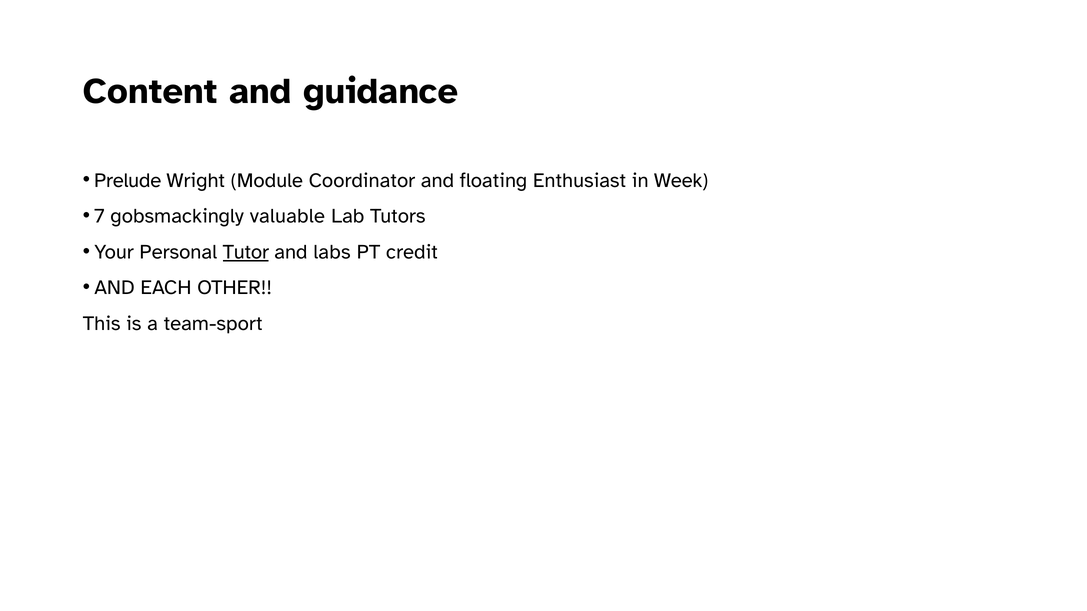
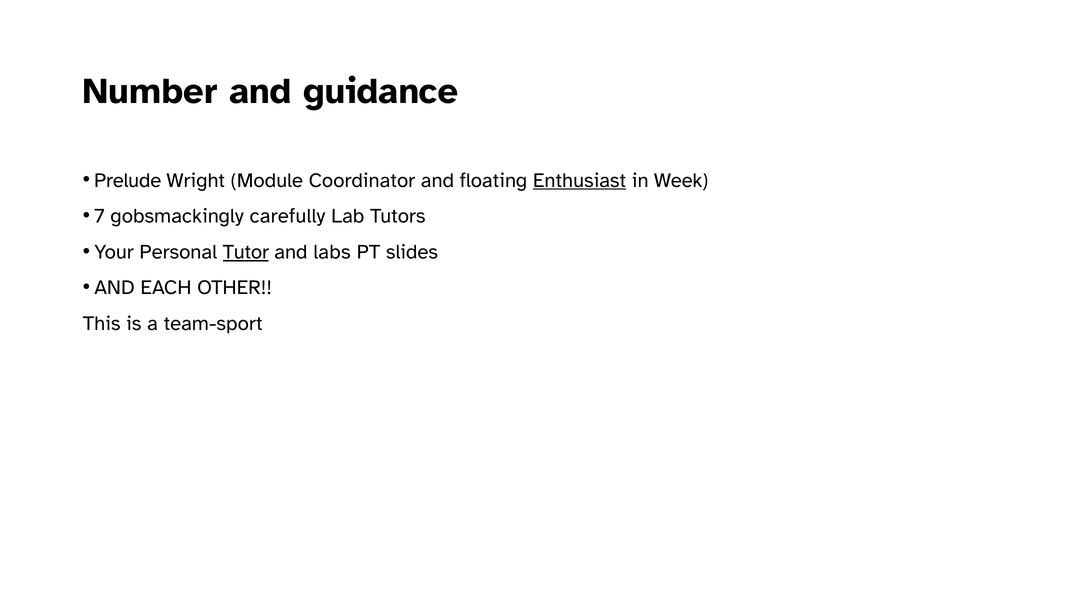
Content: Content -> Number
Enthusiast underline: none -> present
valuable: valuable -> carefully
credit: credit -> slides
